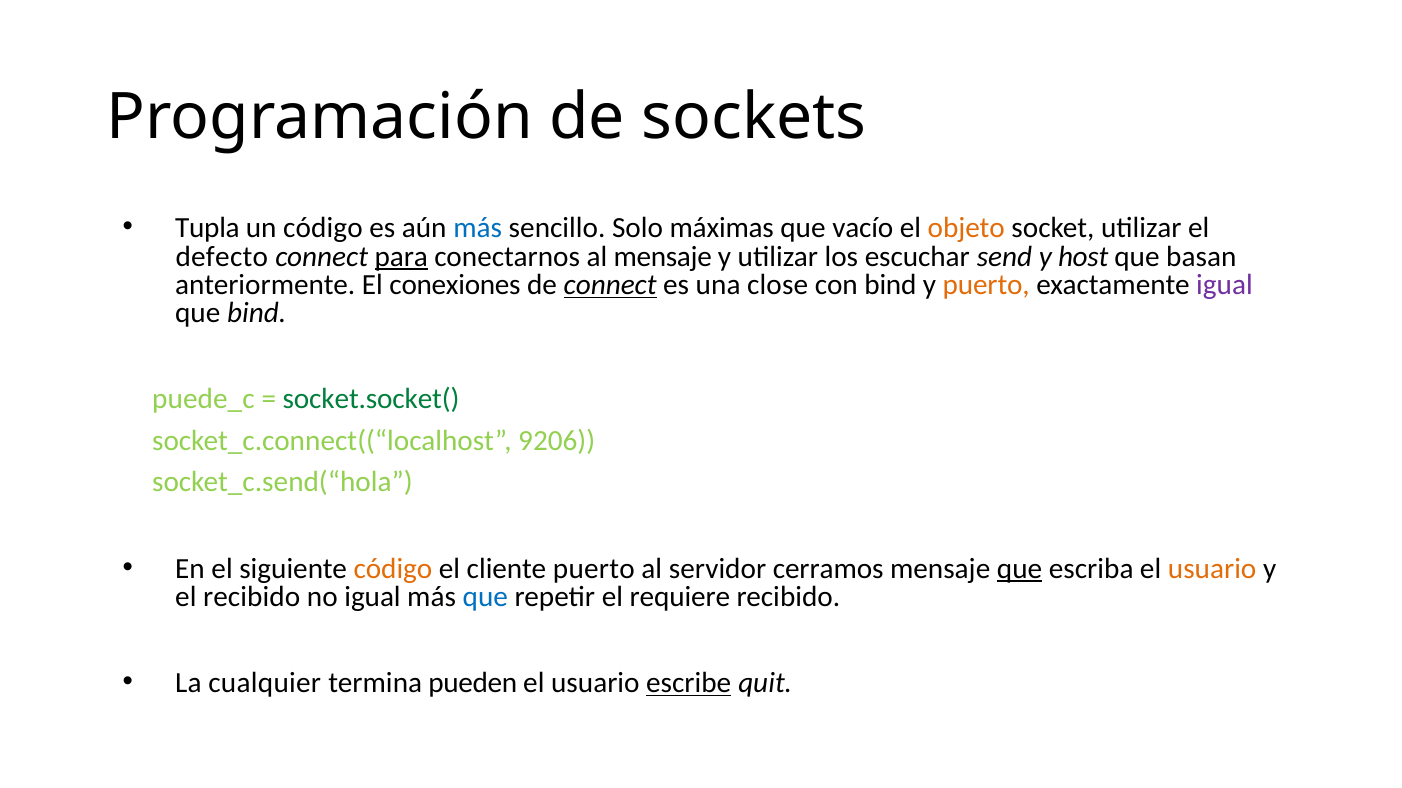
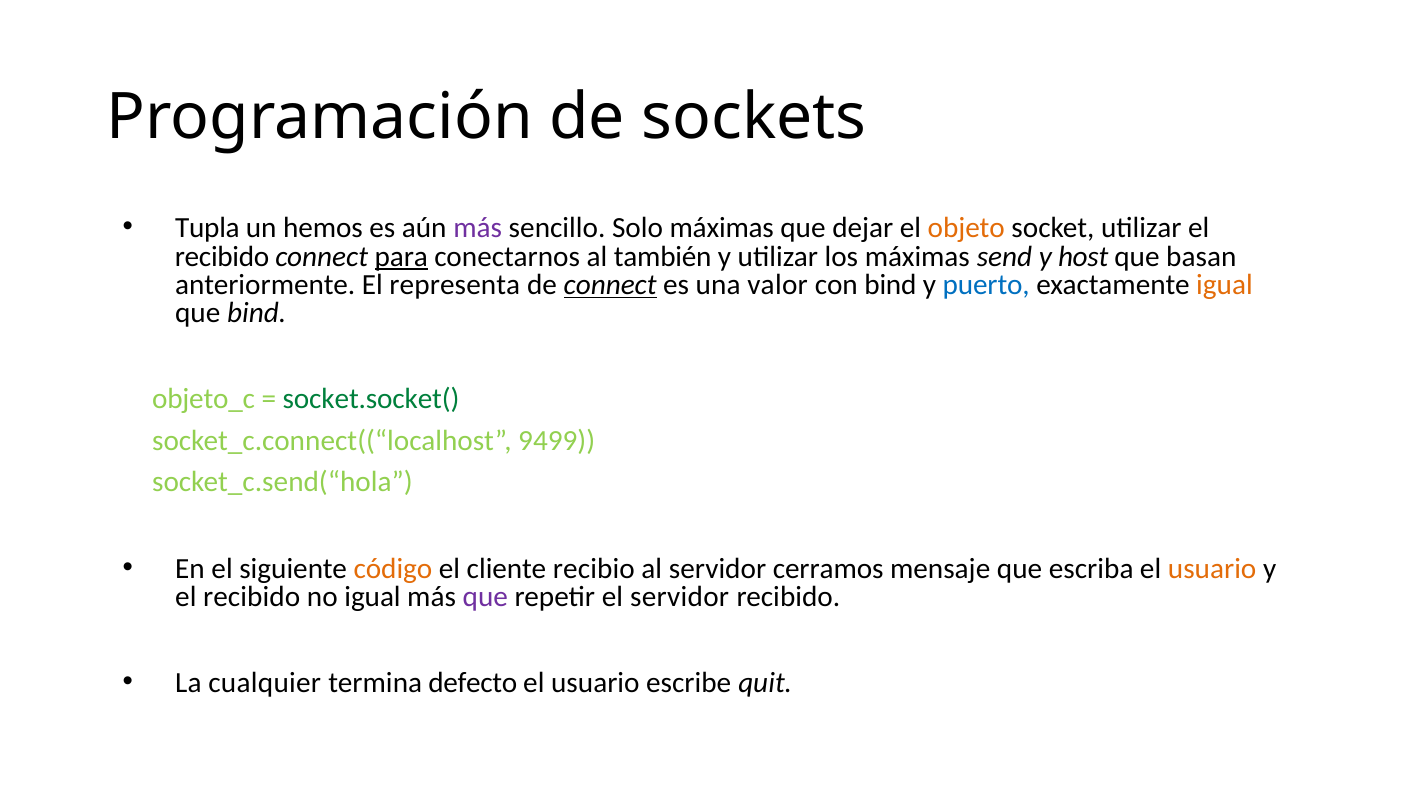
un código: código -> hemos
más at (478, 228) colour: blue -> purple
vacío: vacío -> dejar
defecto at (222, 257): defecto -> recibido
al mensaje: mensaje -> también
los escuchar: escuchar -> máximas
conexiones: conexiones -> representa
close: close -> valor
puerto at (986, 285) colour: orange -> blue
igual at (1224, 285) colour: purple -> orange
puede_c: puede_c -> objeto_c
9206: 9206 -> 9499
cliente puerto: puerto -> recibio
que at (1020, 569) underline: present -> none
que at (485, 597) colour: blue -> purple
el requiere: requiere -> servidor
pueden: pueden -> defecto
escribe underline: present -> none
